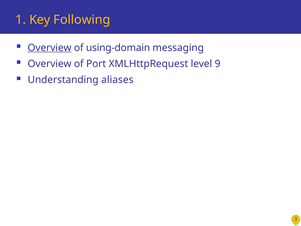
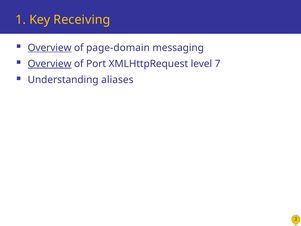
Following: Following -> Receiving
using-domain: using-domain -> page-domain
Overview at (50, 64) underline: none -> present
9: 9 -> 7
